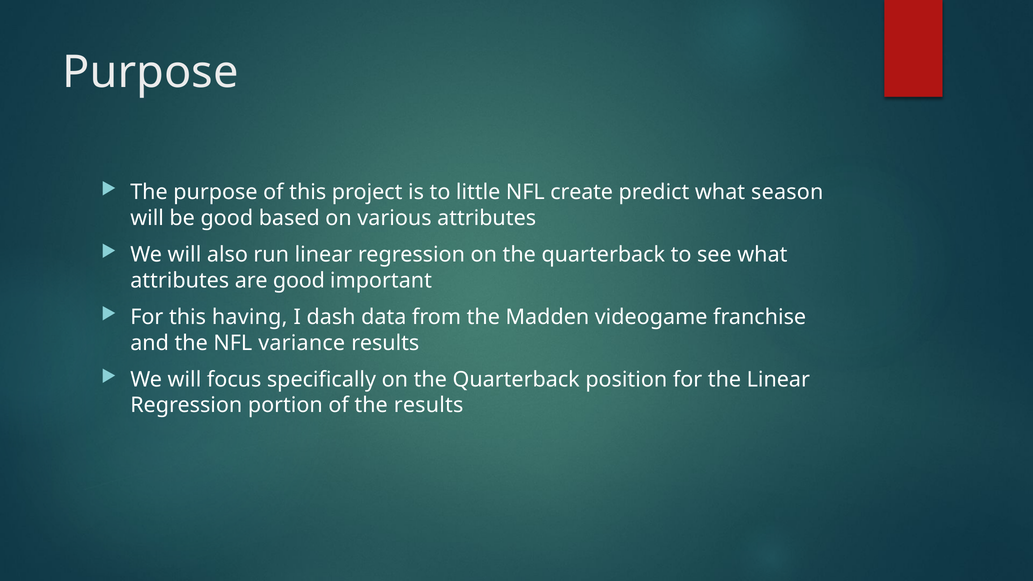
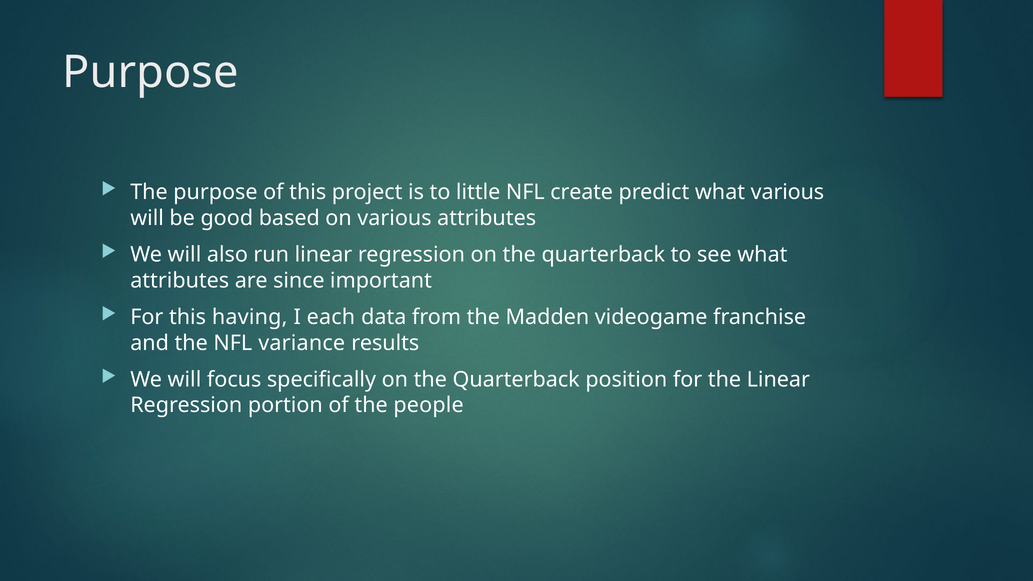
what season: season -> various
are good: good -> since
dash: dash -> each
the results: results -> people
